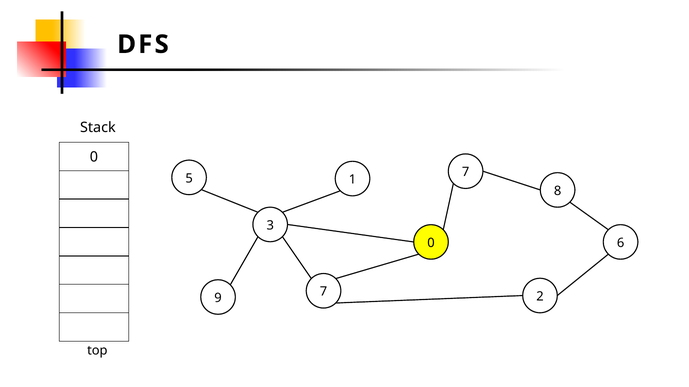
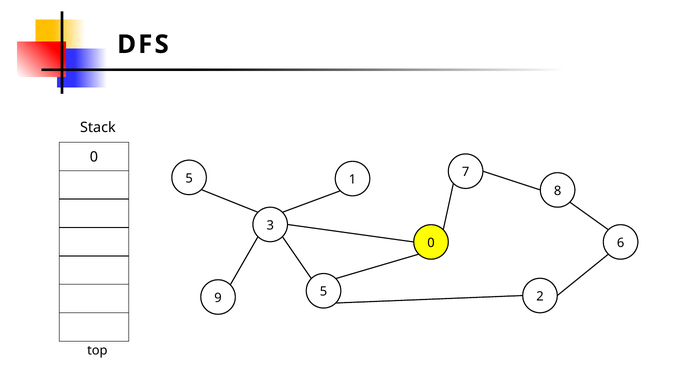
9 7: 7 -> 5
